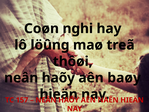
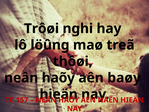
Coøn: Coøn -> Trôøi
